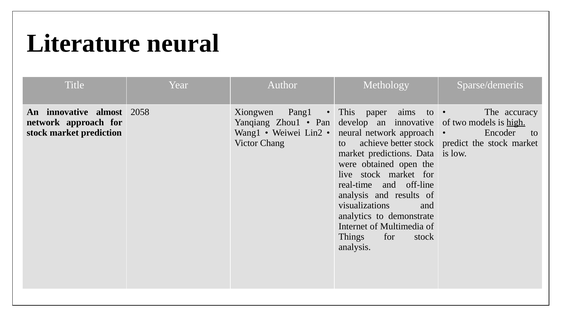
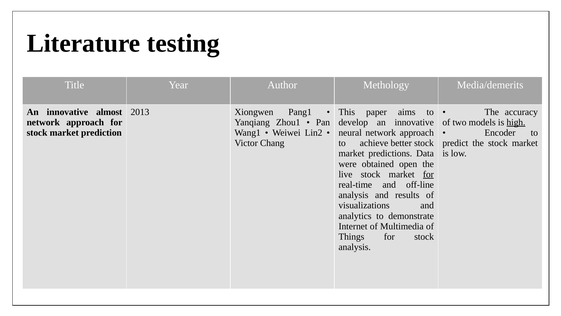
Literature neural: neural -> testing
Sparse/demerits: Sparse/demerits -> Media/demerits
2058: 2058 -> 2013
for at (428, 174) underline: none -> present
